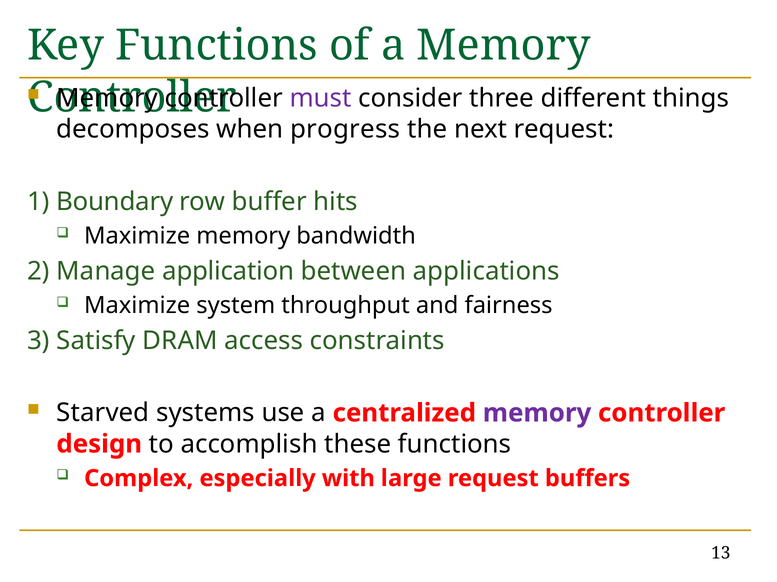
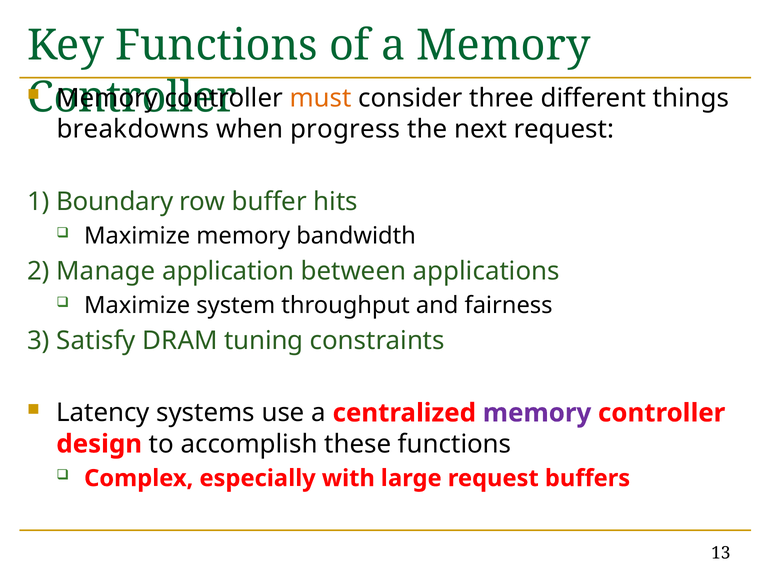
must colour: purple -> orange
decomposes: decomposes -> breakdowns
access: access -> tuning
Starved: Starved -> Latency
